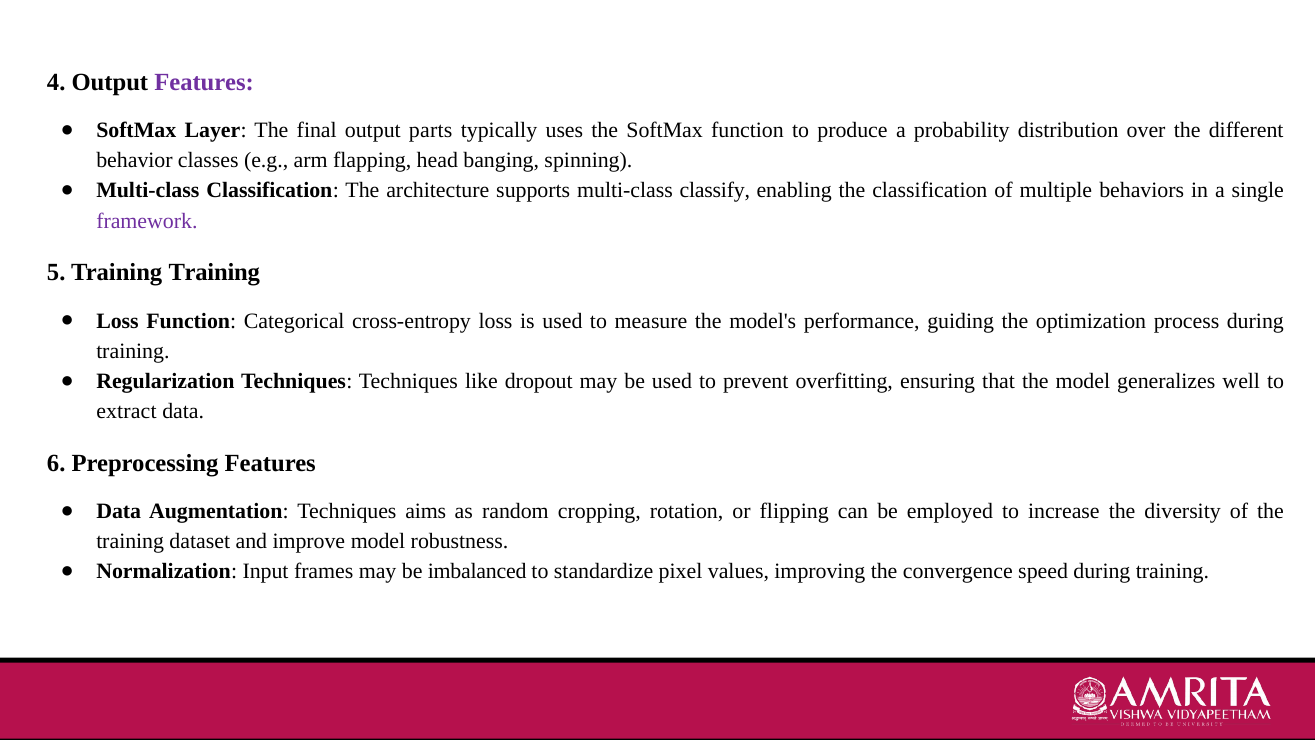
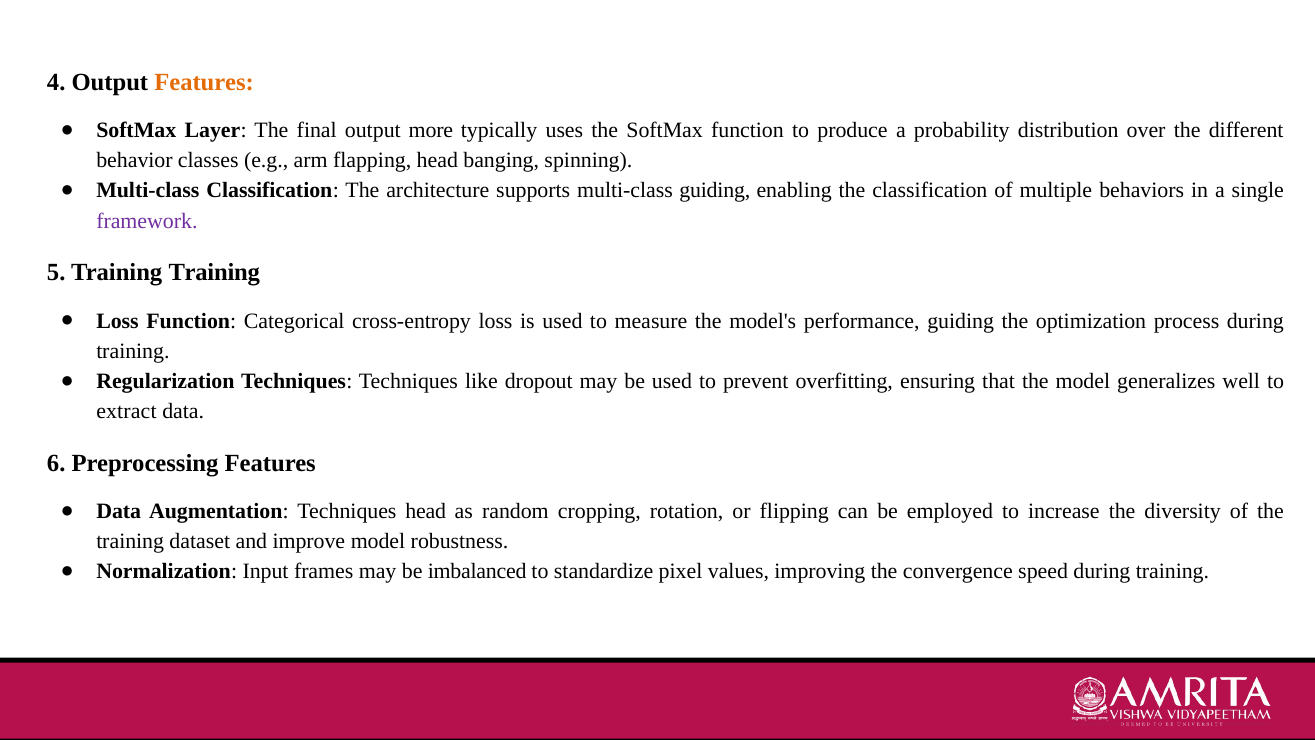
Features at (204, 82) colour: purple -> orange
parts: parts -> more
multi-class classify: classify -> guiding
Techniques aims: aims -> head
